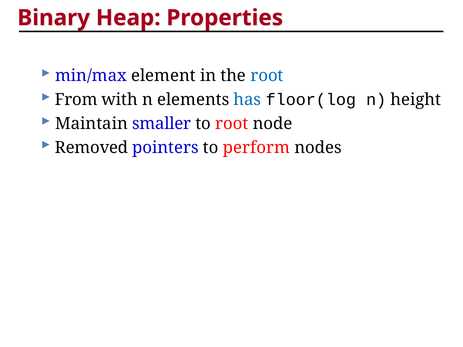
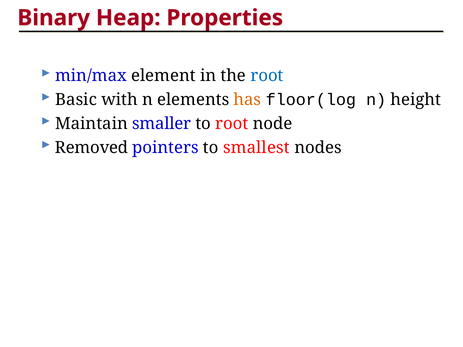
From: From -> Basic
has colour: blue -> orange
perform: perform -> smallest
